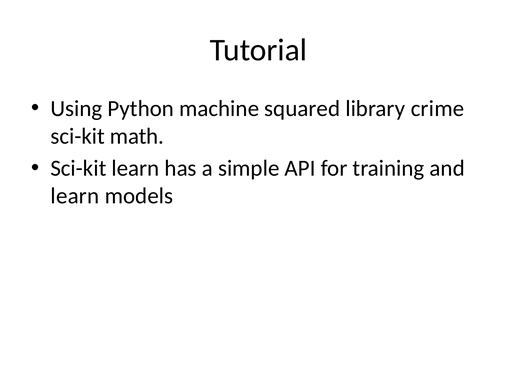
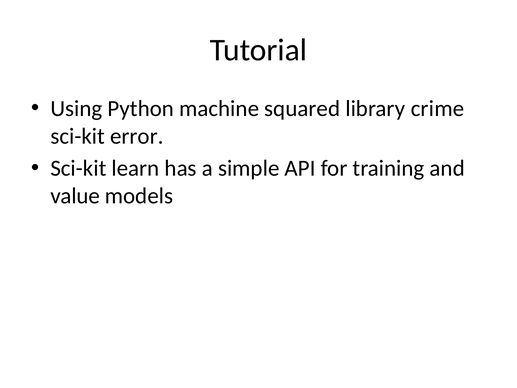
math: math -> error
learn at (75, 196): learn -> value
